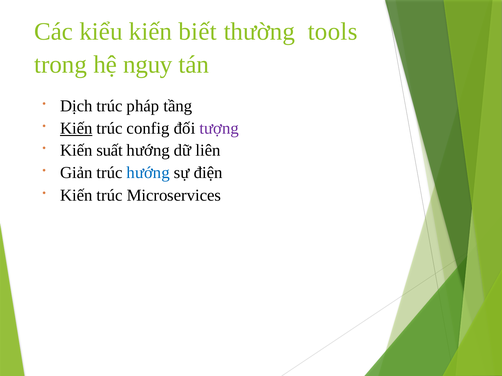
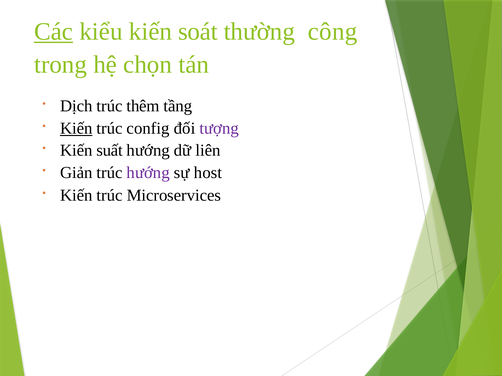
Các underline: none -> present
biết: biết -> soát
tools: tools -> công
nguy: nguy -> chọn
pháp: pháp -> thêm
hướng at (148, 173) colour: blue -> purple
điện: điện -> host
